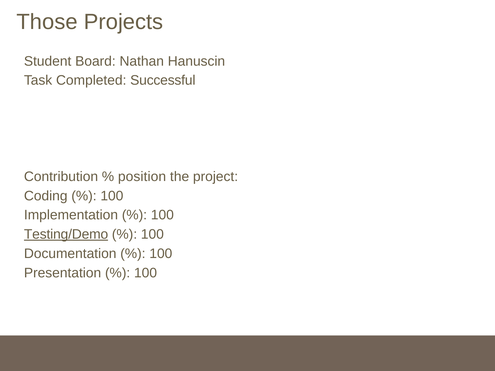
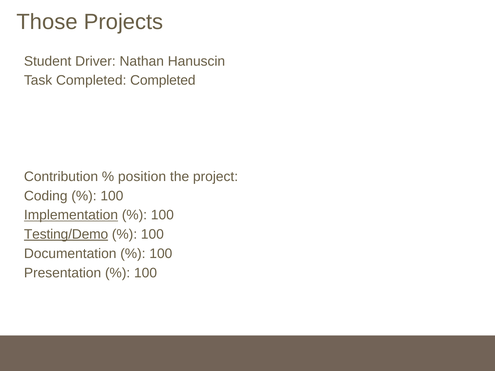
Board: Board -> Driver
Completed Successful: Successful -> Completed
Implementation underline: none -> present
